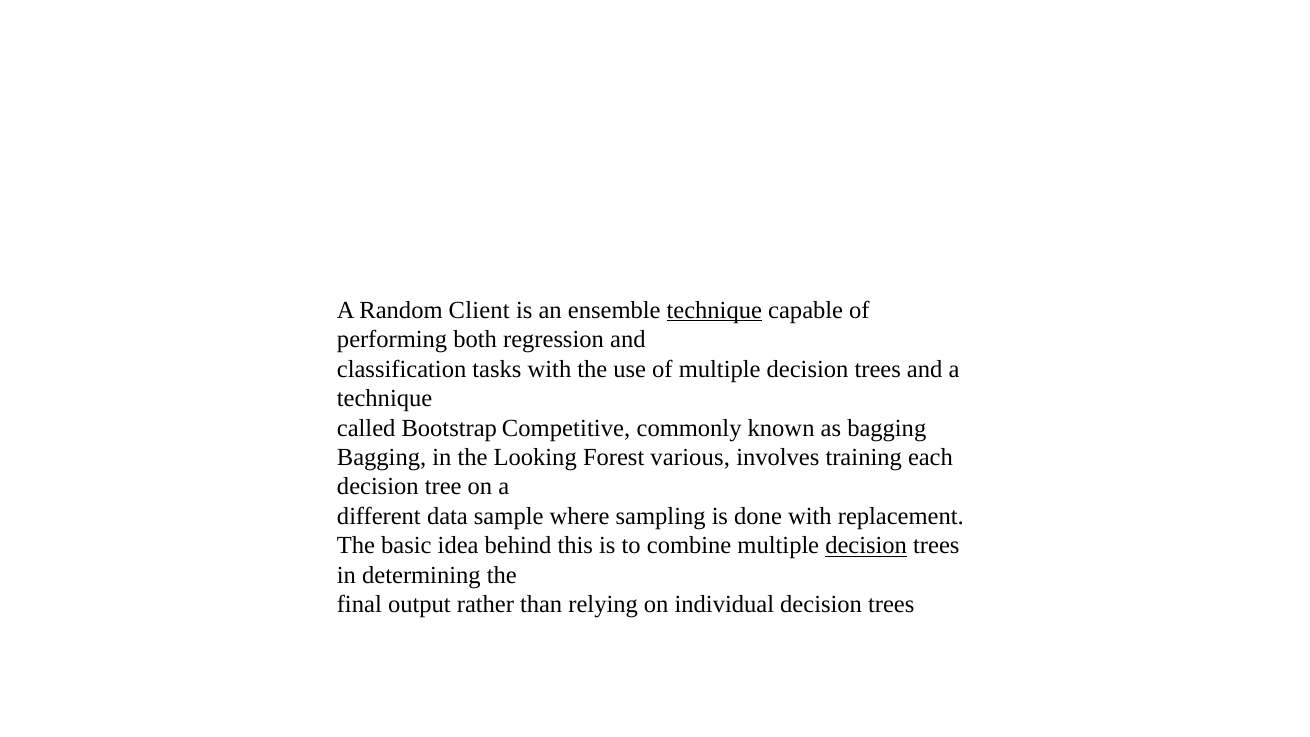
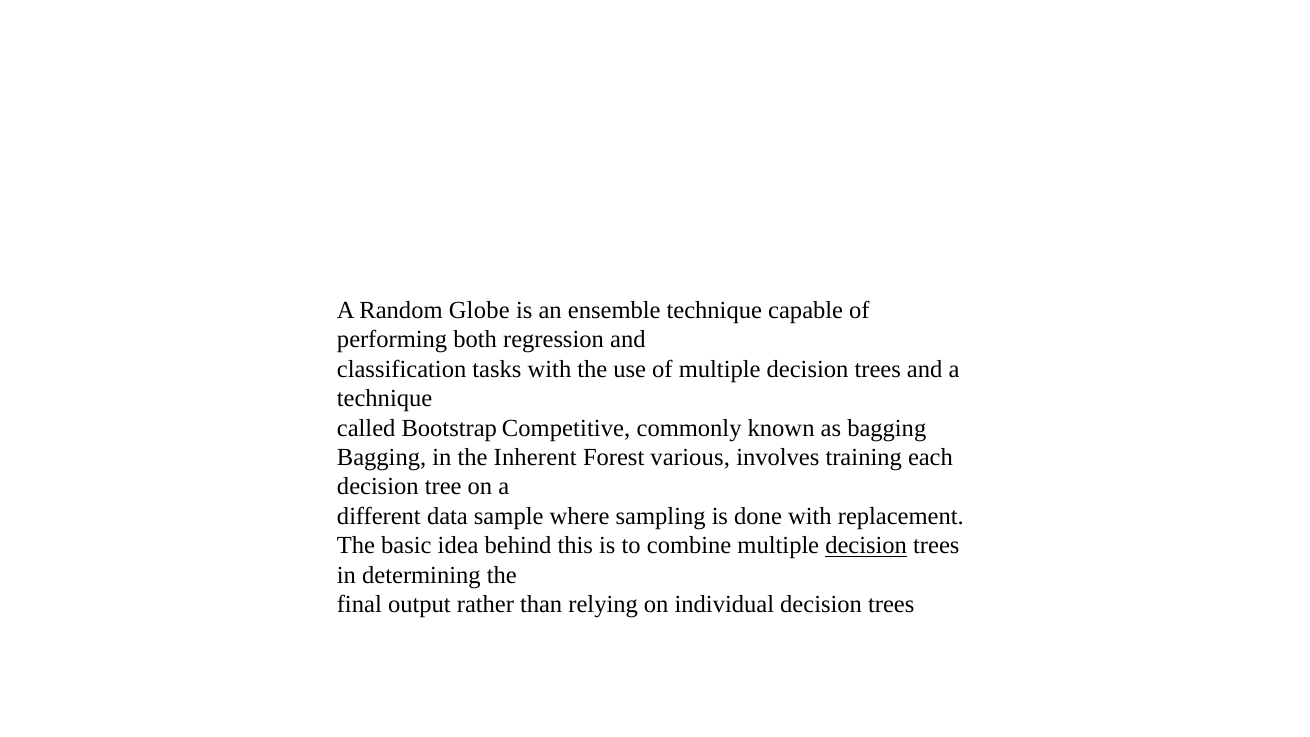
Client: Client -> Globe
technique at (714, 310) underline: present -> none
Looking: Looking -> Inherent
